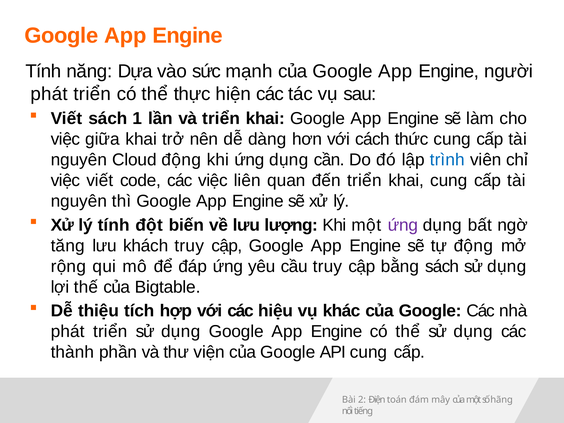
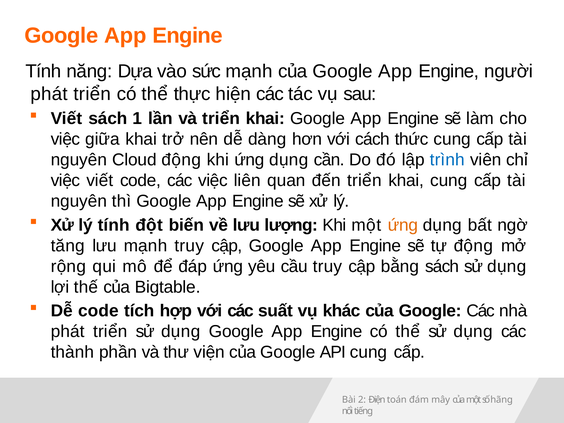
ứng at (403, 225) colour: purple -> orange
lưu khách: khách -> mạnh
Dễ thiệu: thiệu -> code
hiệu: hiệu -> suất
